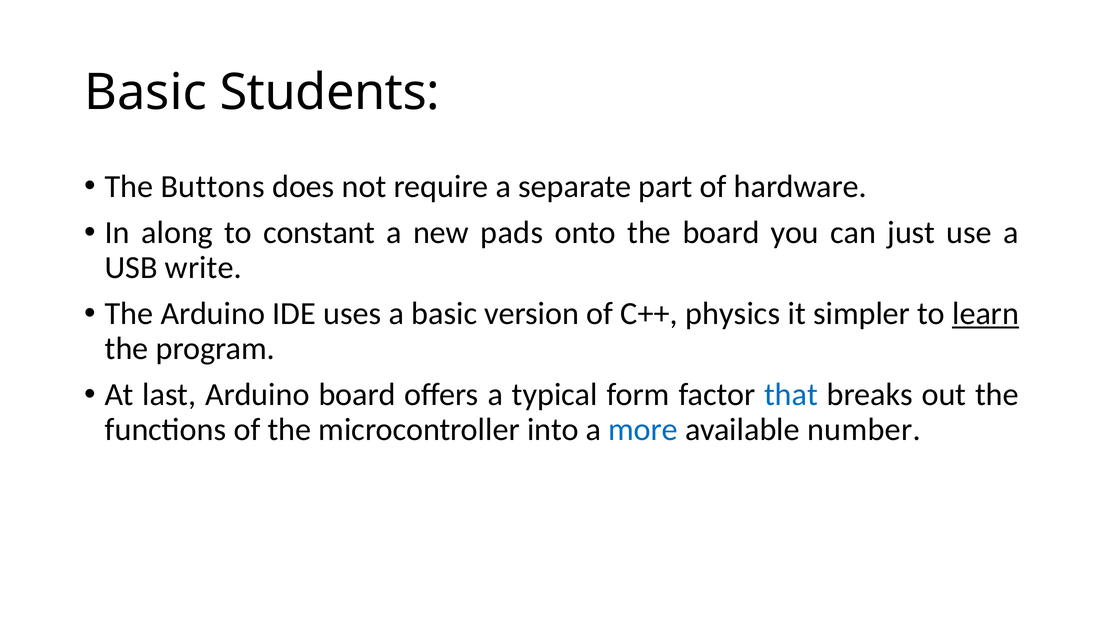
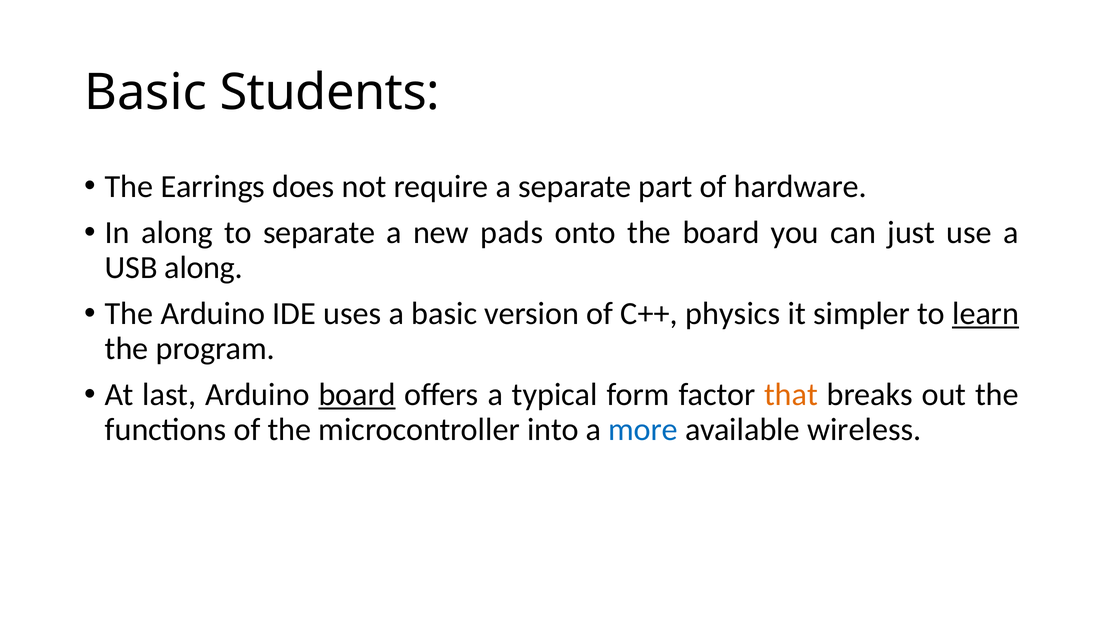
Buttons: Buttons -> Earrings
to constant: constant -> separate
USB write: write -> along
board at (357, 395) underline: none -> present
that colour: blue -> orange
number: number -> wireless
